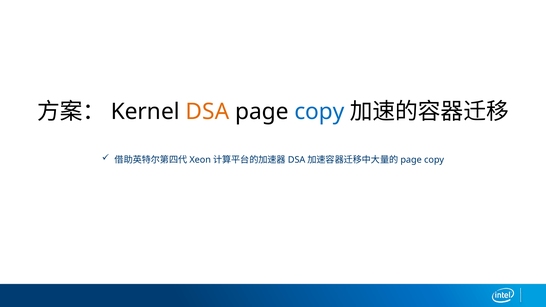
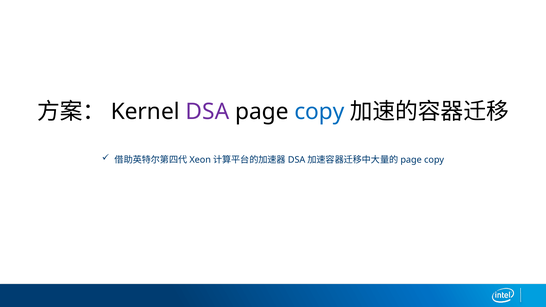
DSA colour: orange -> purple
